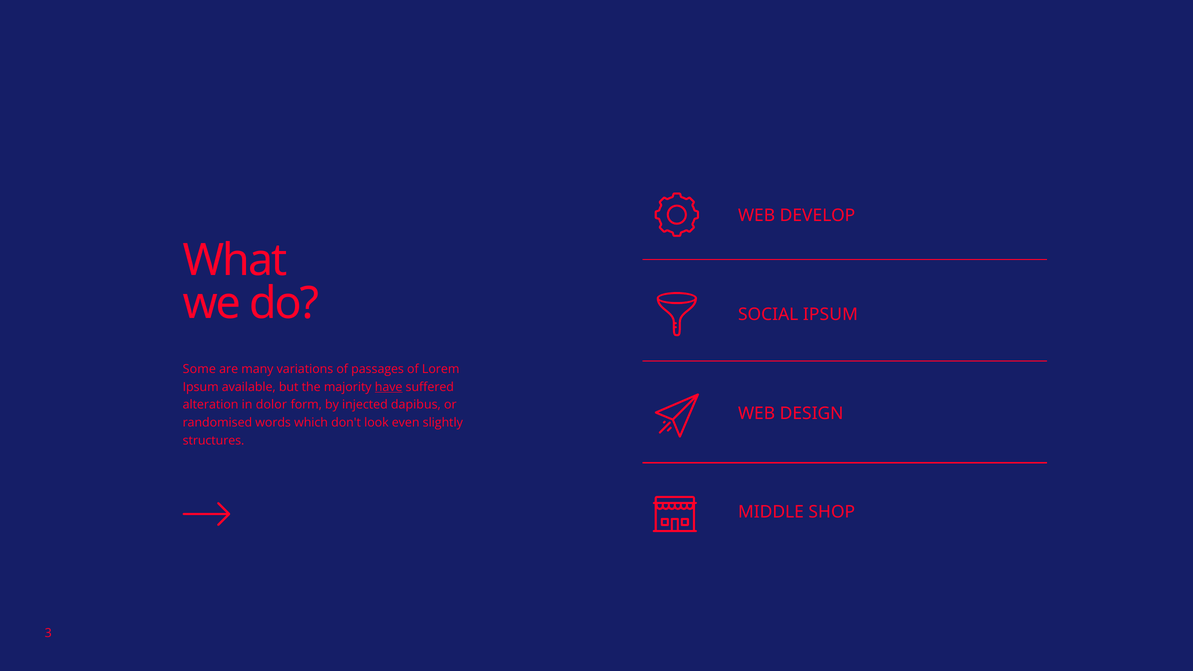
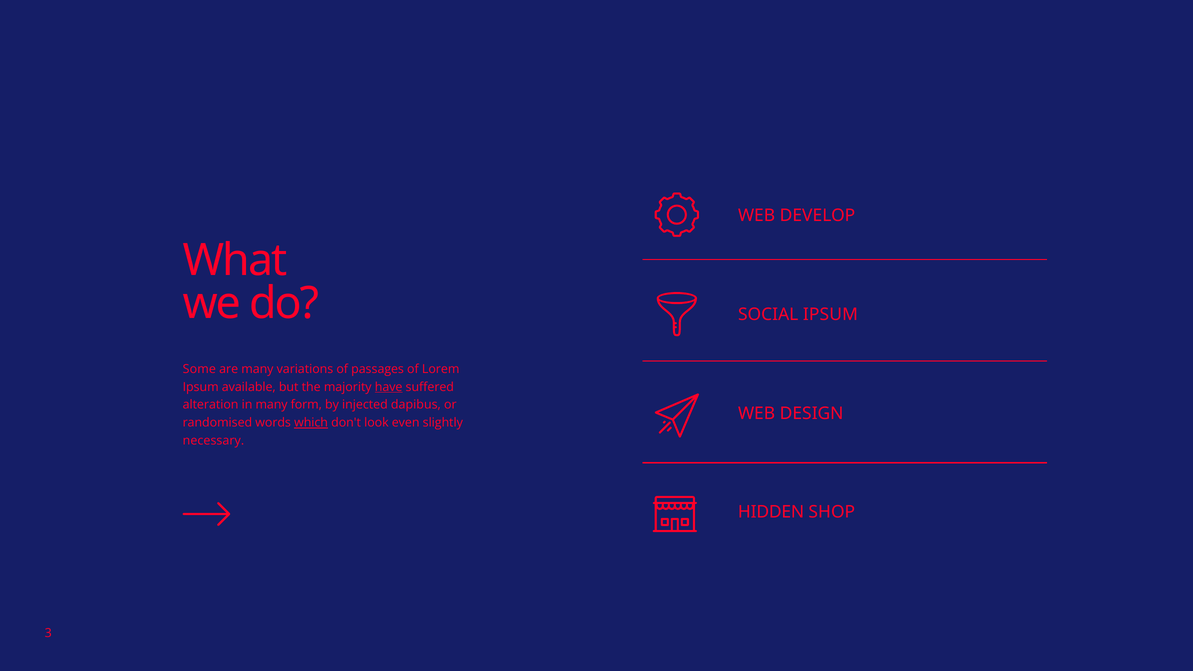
in dolor: dolor -> many
which underline: none -> present
structures: structures -> necessary
MIDDLE: MIDDLE -> HIDDEN
